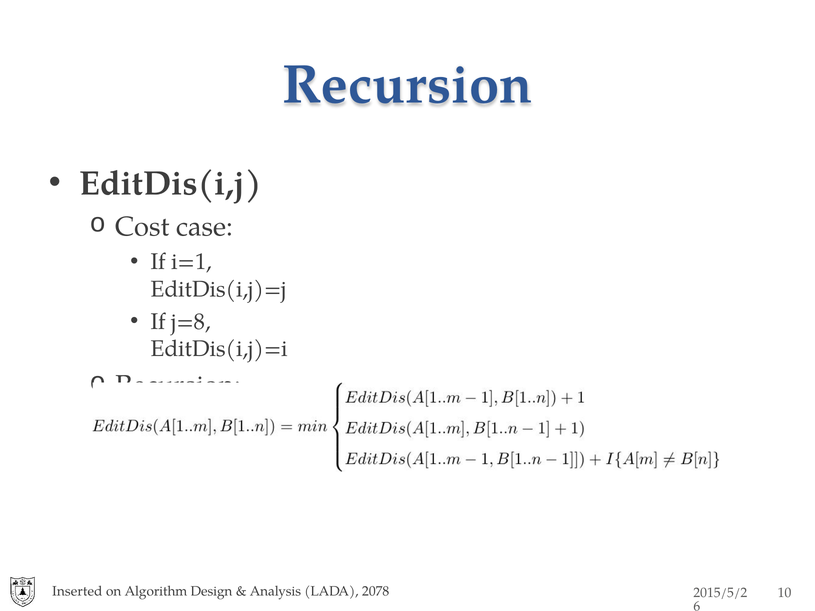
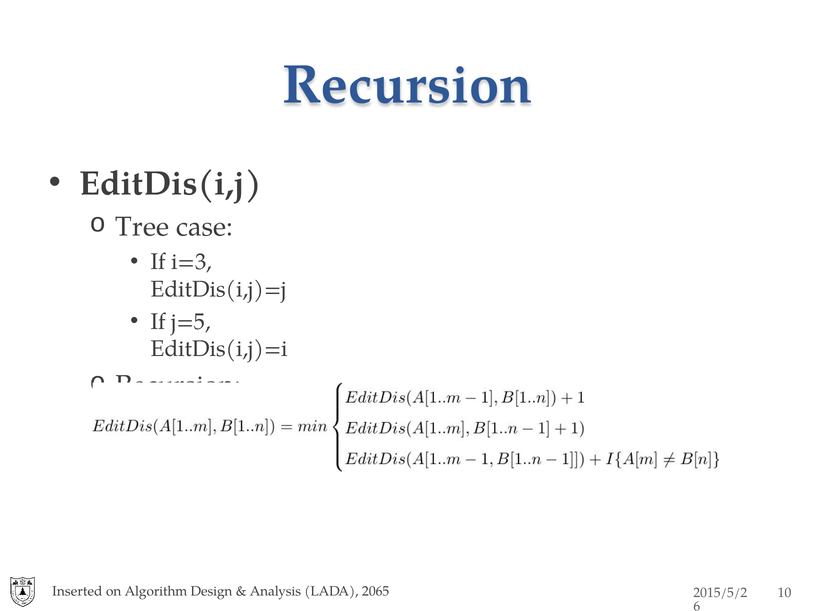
Cost: Cost -> Tree
i=1: i=1 -> i=3
j=8: j=8 -> j=5
2078: 2078 -> 2065
